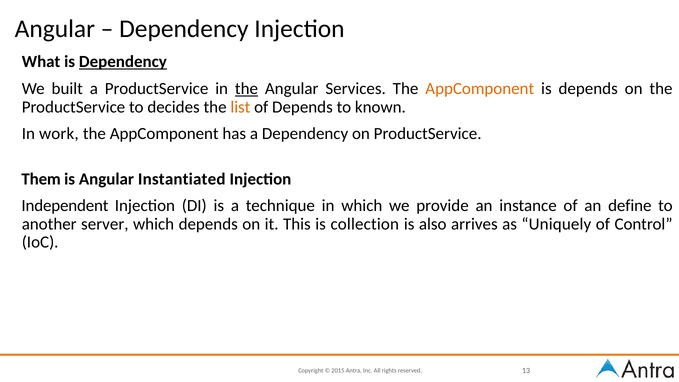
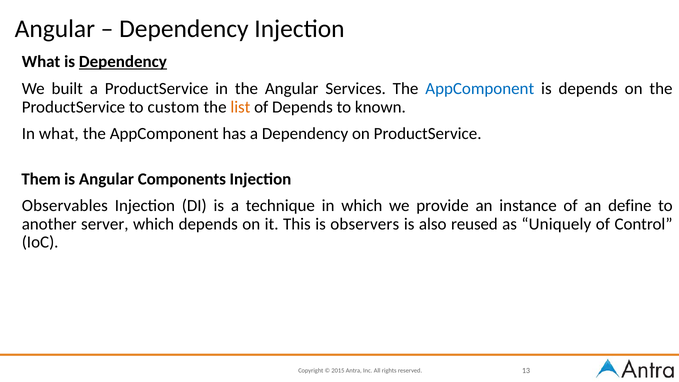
the at (247, 89) underline: present -> none
AppComponent at (480, 89) colour: orange -> blue
decides: decides -> custom
In work: work -> what
Instantiated: Instantiated -> Components
Independent: Independent -> Observables
collection: collection -> observers
arrives: arrives -> reused
